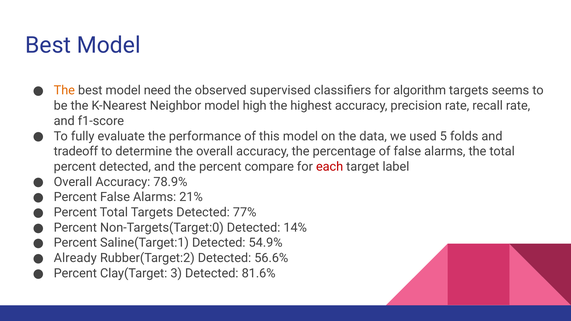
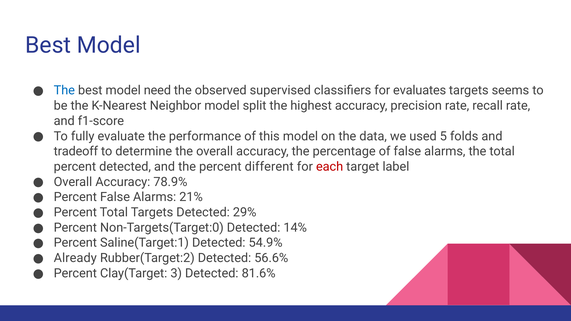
The at (64, 91) colour: orange -> blue
algorithm: algorithm -> evaluates
high: high -> split
compare: compare -> different
77%: 77% -> 29%
